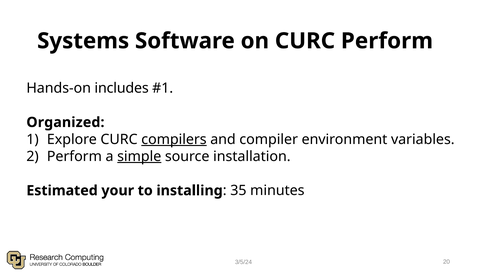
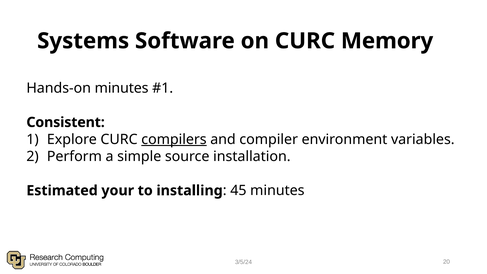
CURC Perform: Perform -> Memory
Hands-on includes: includes -> minutes
Organized: Organized -> Consistent
simple underline: present -> none
35: 35 -> 45
